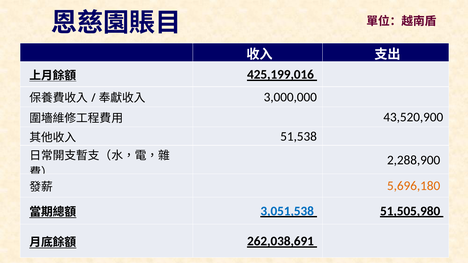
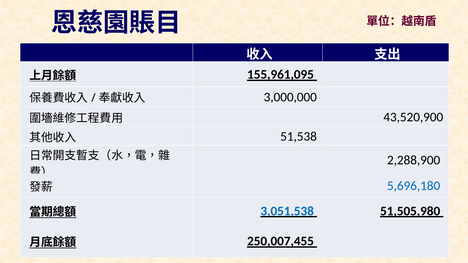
425,199,016: 425,199,016 -> 155,961,095
5,696,180 colour: orange -> blue
262,038,691: 262,038,691 -> 250,007,455
